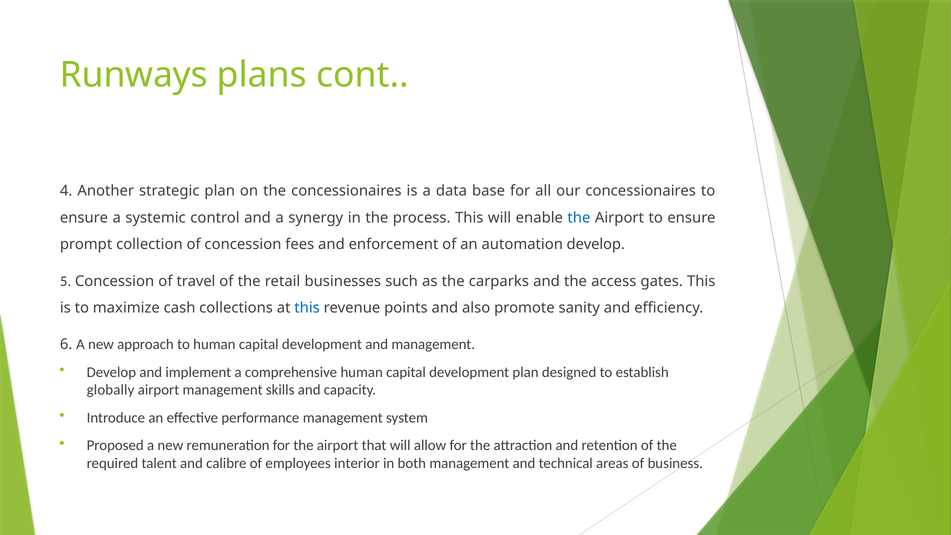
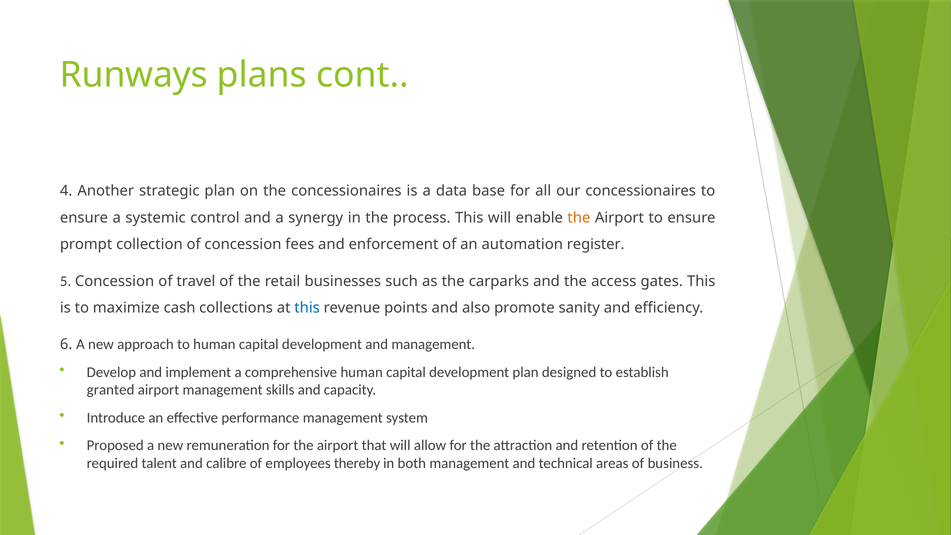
the at (579, 218) colour: blue -> orange
automation develop: develop -> register
globally: globally -> granted
interior: interior -> thereby
